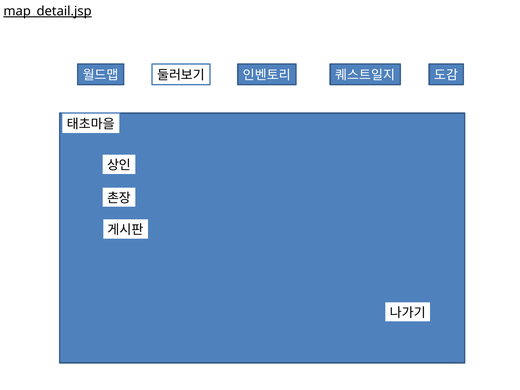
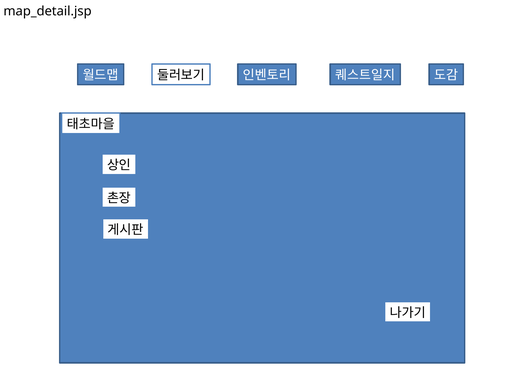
map_detail.jsp underline: present -> none
